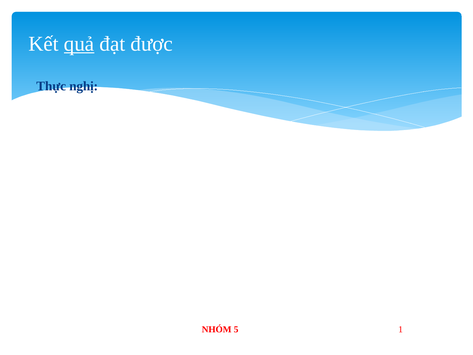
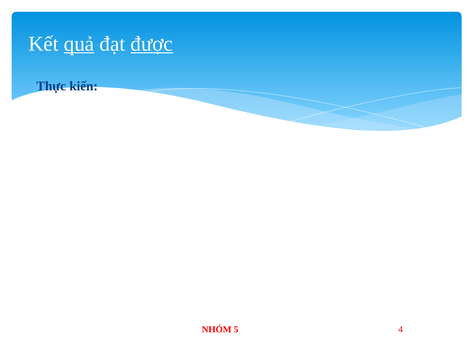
được underline: none -> present
nghị: nghị -> kiến
1: 1 -> 4
